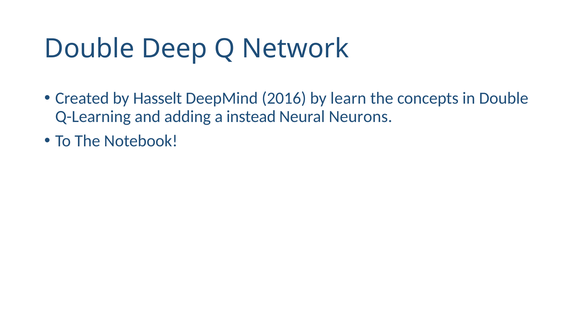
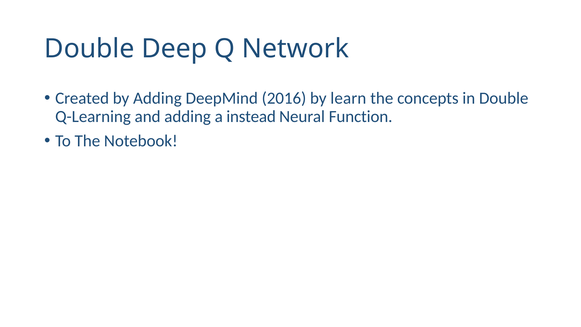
by Hasselt: Hasselt -> Adding
Neurons: Neurons -> Function
